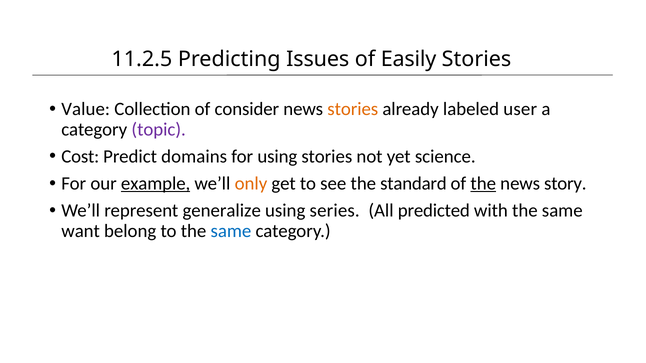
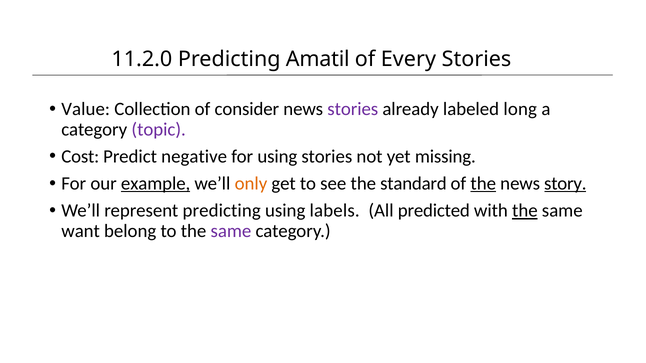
11.2.5: 11.2.5 -> 11.2.0
Issues: Issues -> Amatil
Easily: Easily -> Every
stories at (353, 109) colour: orange -> purple
user: user -> long
domains: domains -> negative
science: science -> missing
story underline: none -> present
represent generalize: generalize -> predicting
series: series -> labels
the at (525, 211) underline: none -> present
same at (231, 231) colour: blue -> purple
